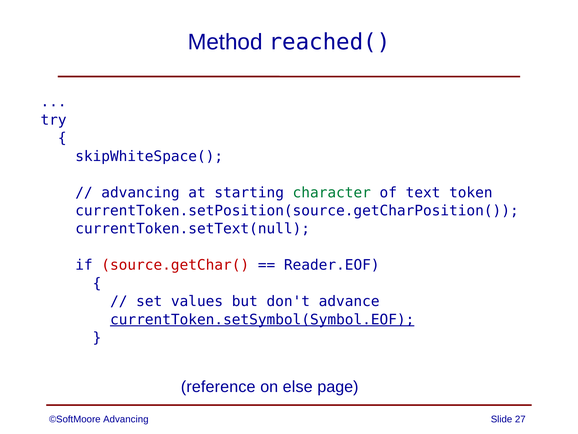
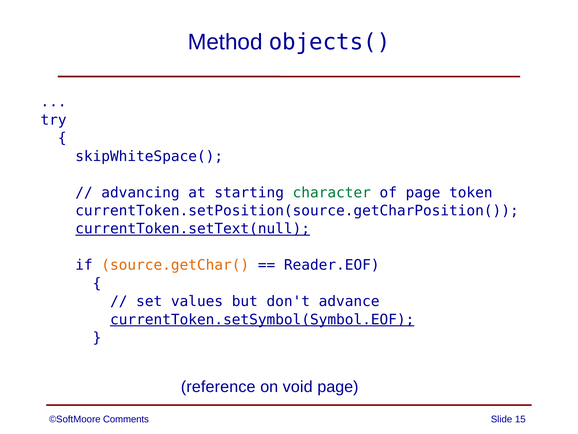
reached(: reached( -> objects(
of text: text -> page
currentToken.setText(null underline: none -> present
source.getChar( colour: red -> orange
else: else -> void
©SoftMoore Advancing: Advancing -> Comments
27: 27 -> 15
